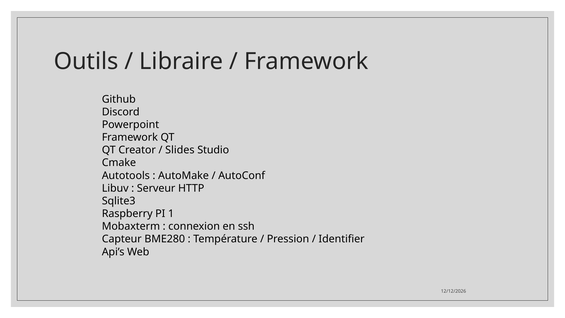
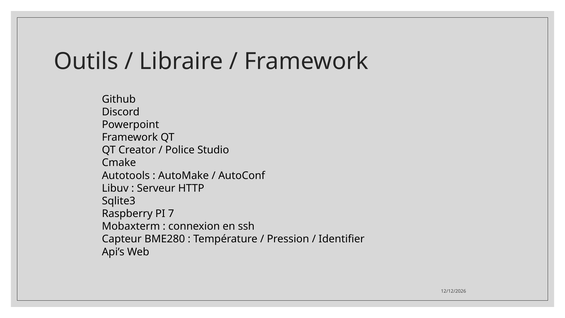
Slides: Slides -> Police
1: 1 -> 7
